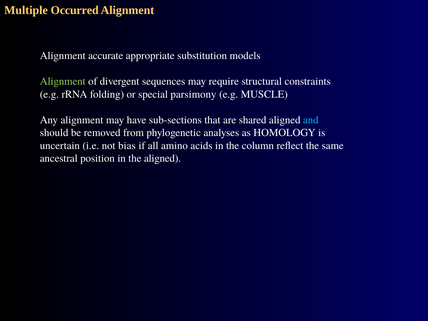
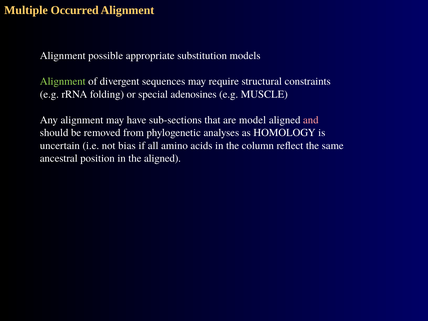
accurate: accurate -> possible
parsimony: parsimony -> adenosines
shared: shared -> model
and colour: light blue -> pink
